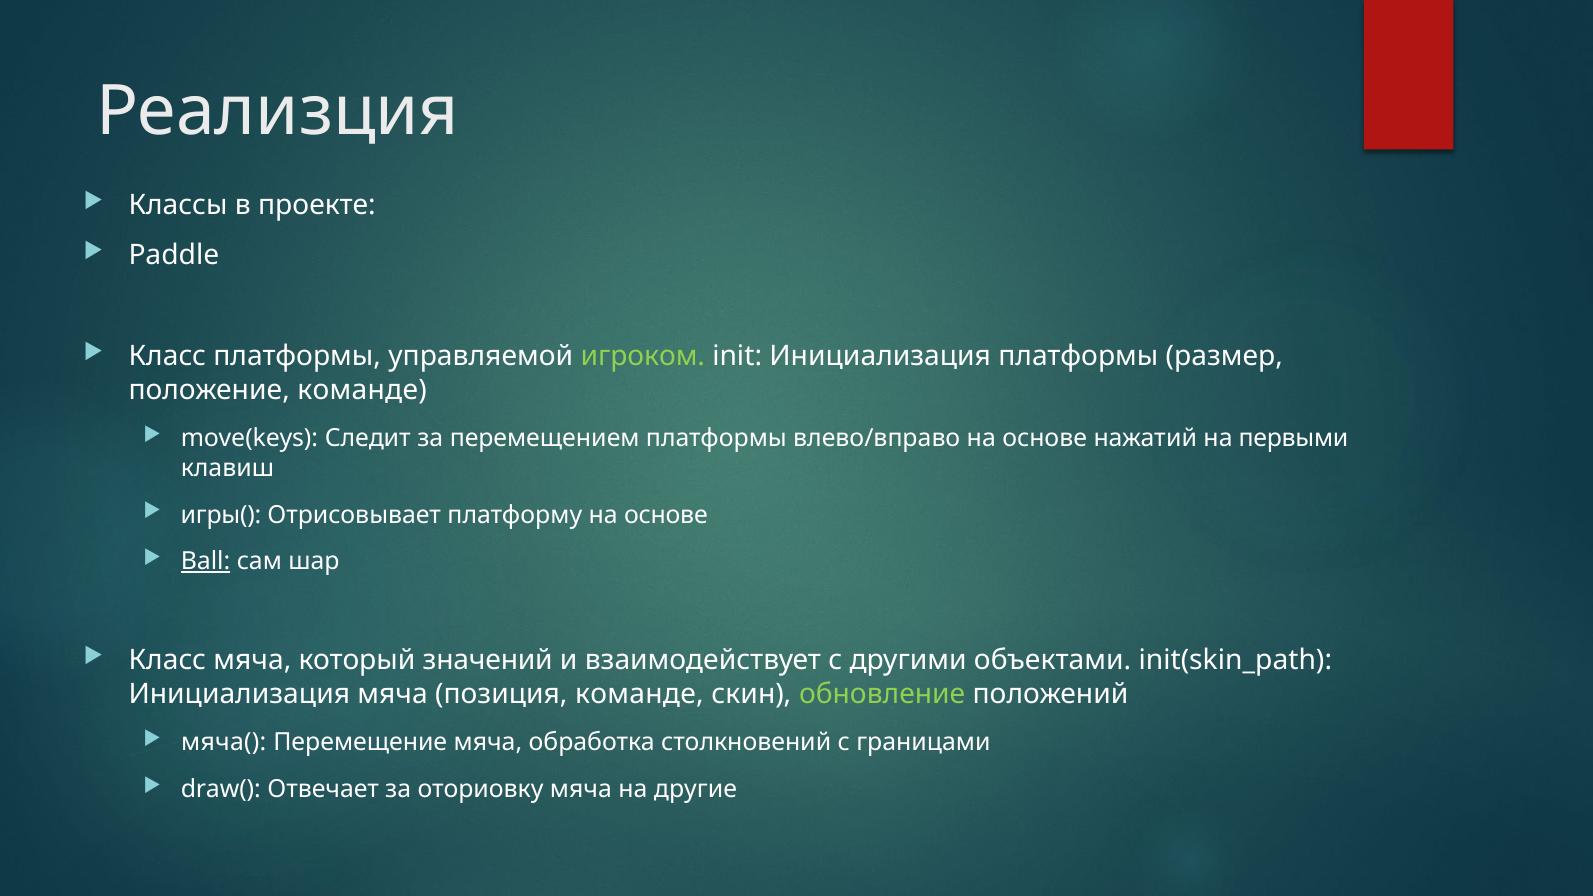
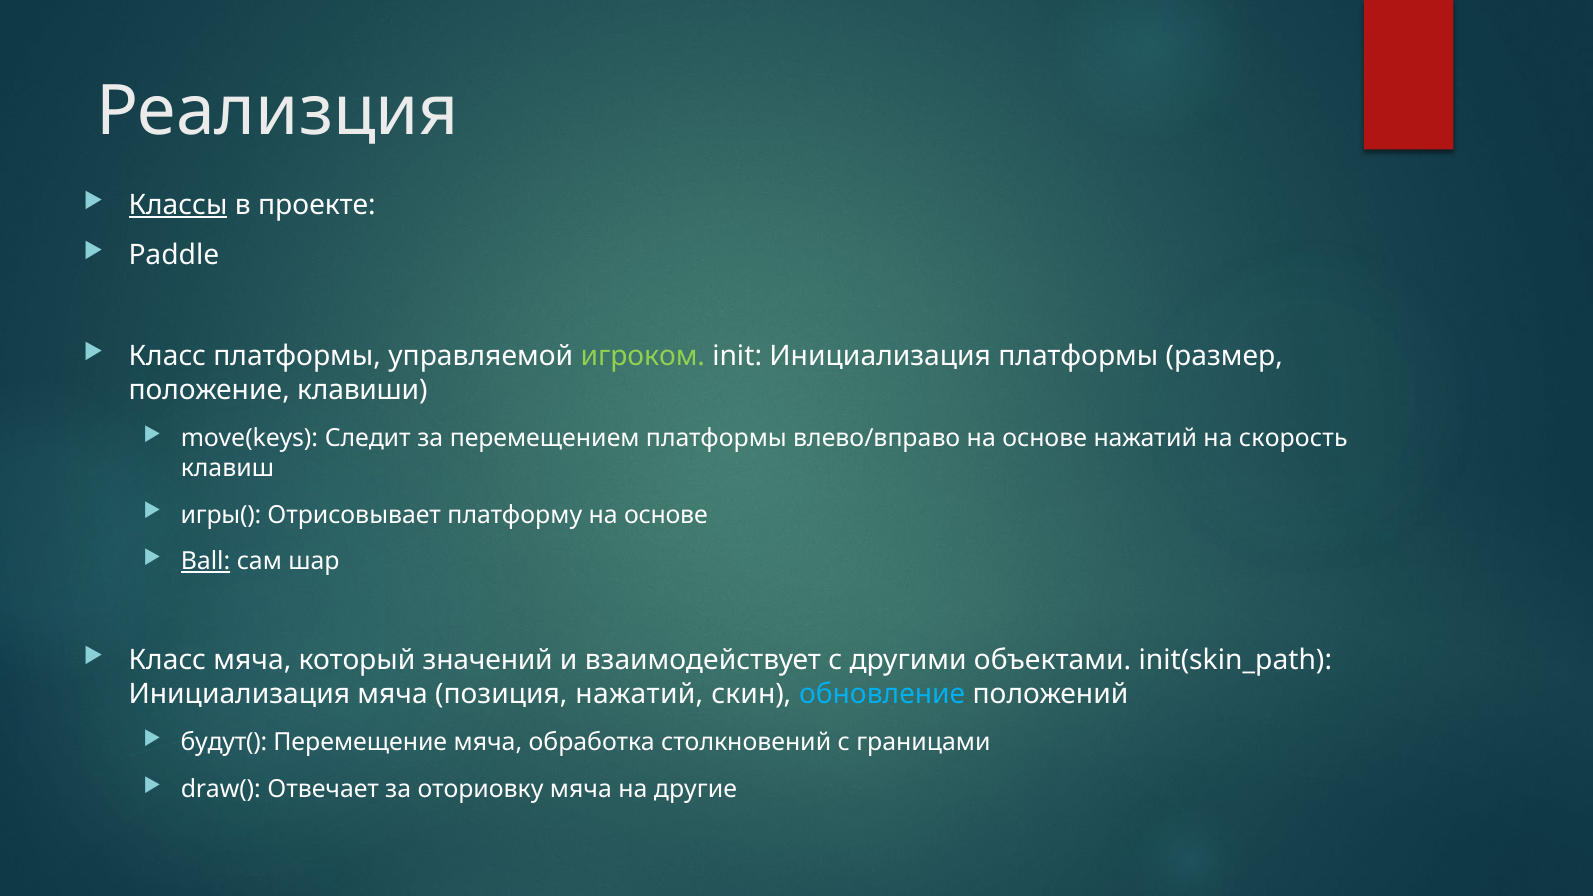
Классы underline: none -> present
положение команде: команде -> клавиши
первыми: первыми -> скорость
позиция команде: команде -> нажатий
обновление colour: light green -> light blue
мяча(: мяча( -> будут(
